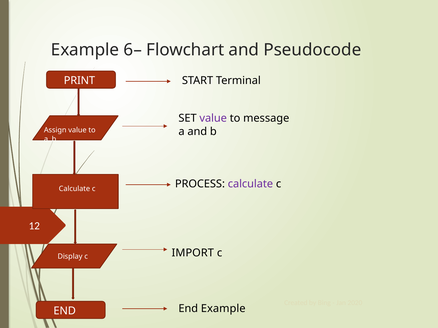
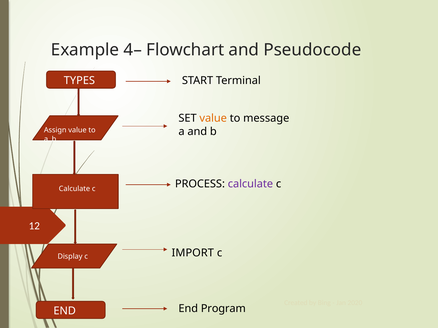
6–: 6– -> 4–
PRINT: PRINT -> TYPES
value at (213, 119) colour: purple -> orange
End Example: Example -> Program
